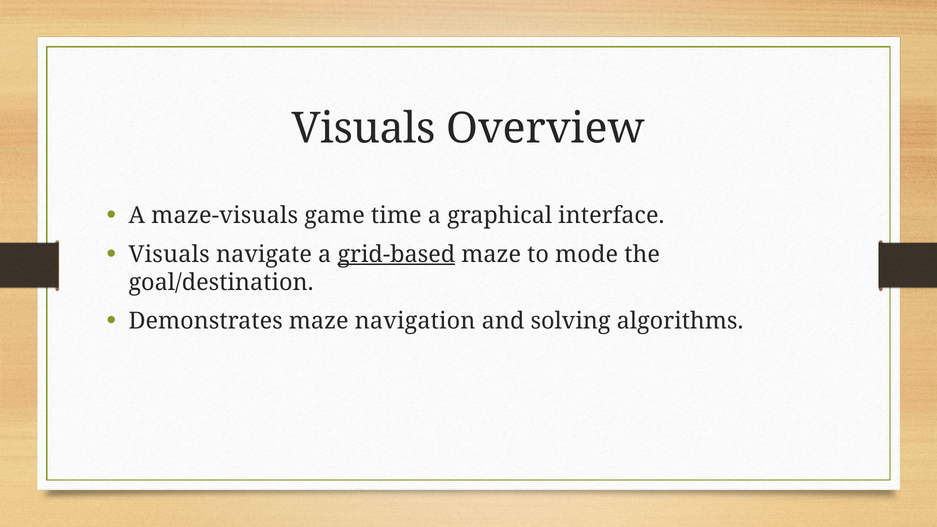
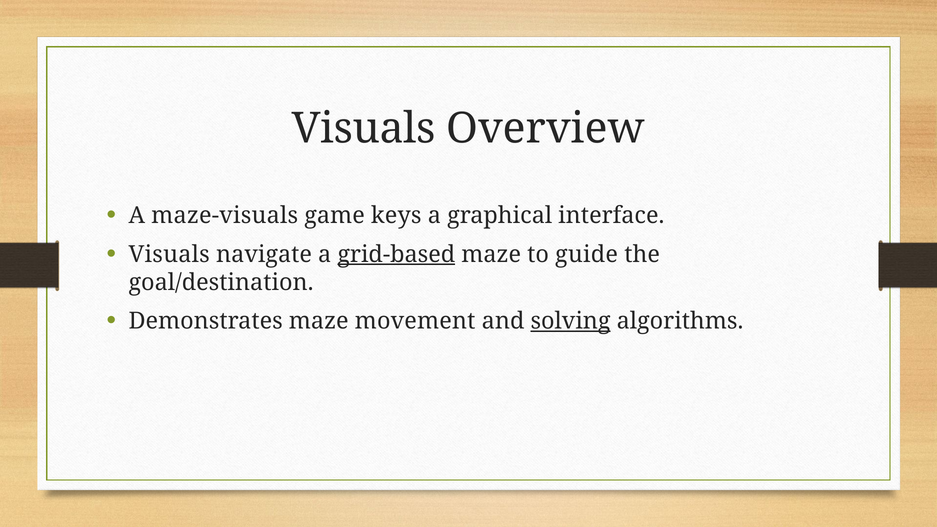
time: time -> keys
mode: mode -> guide
navigation: navigation -> movement
solving underline: none -> present
